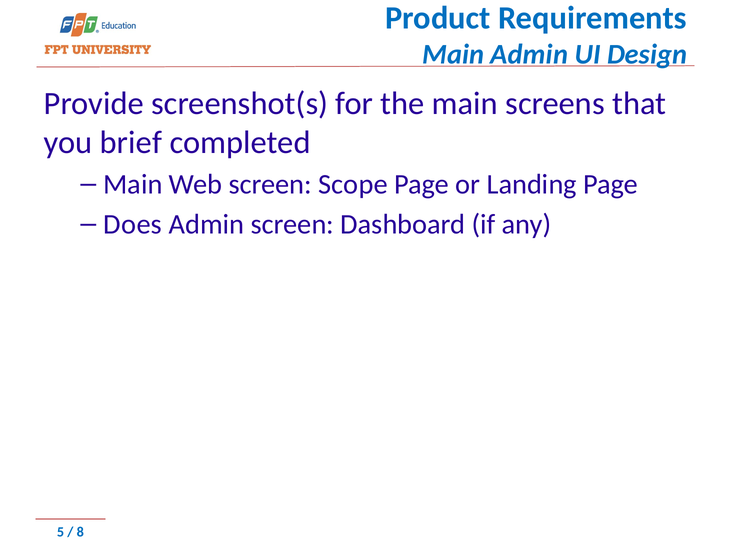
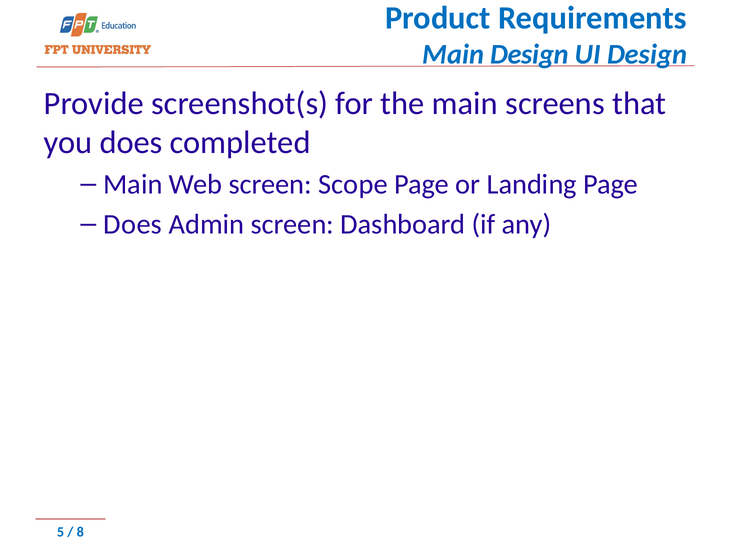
Main Admin: Admin -> Design
you brief: brief -> does
